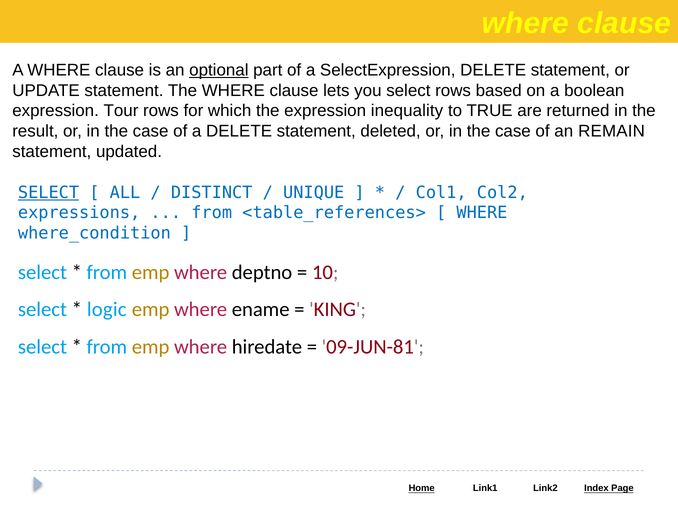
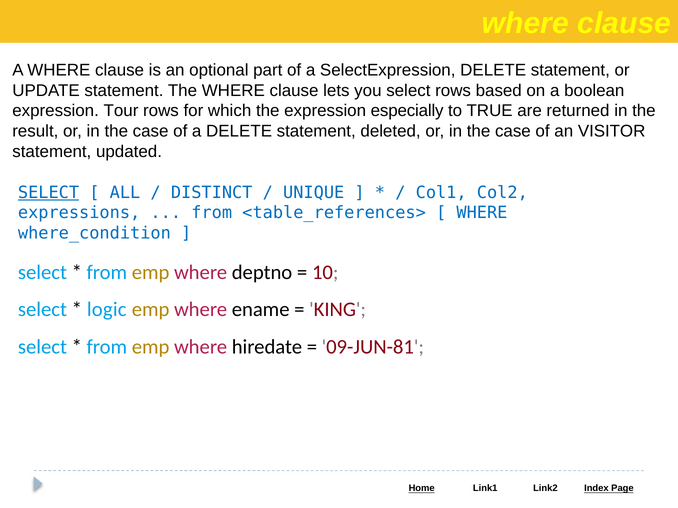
optional underline: present -> none
inequality: inequality -> especially
REMAIN: REMAIN -> VISITOR
